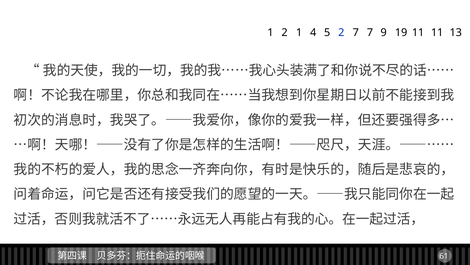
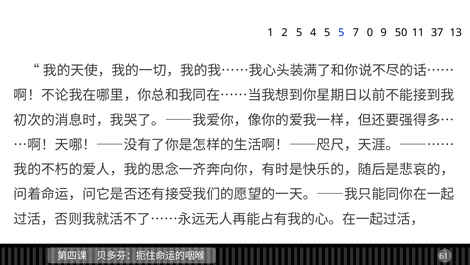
2 1: 1 -> 5
5 2: 2 -> 5
7 7: 7 -> 0
19: 19 -> 50
11 11: 11 -> 37
